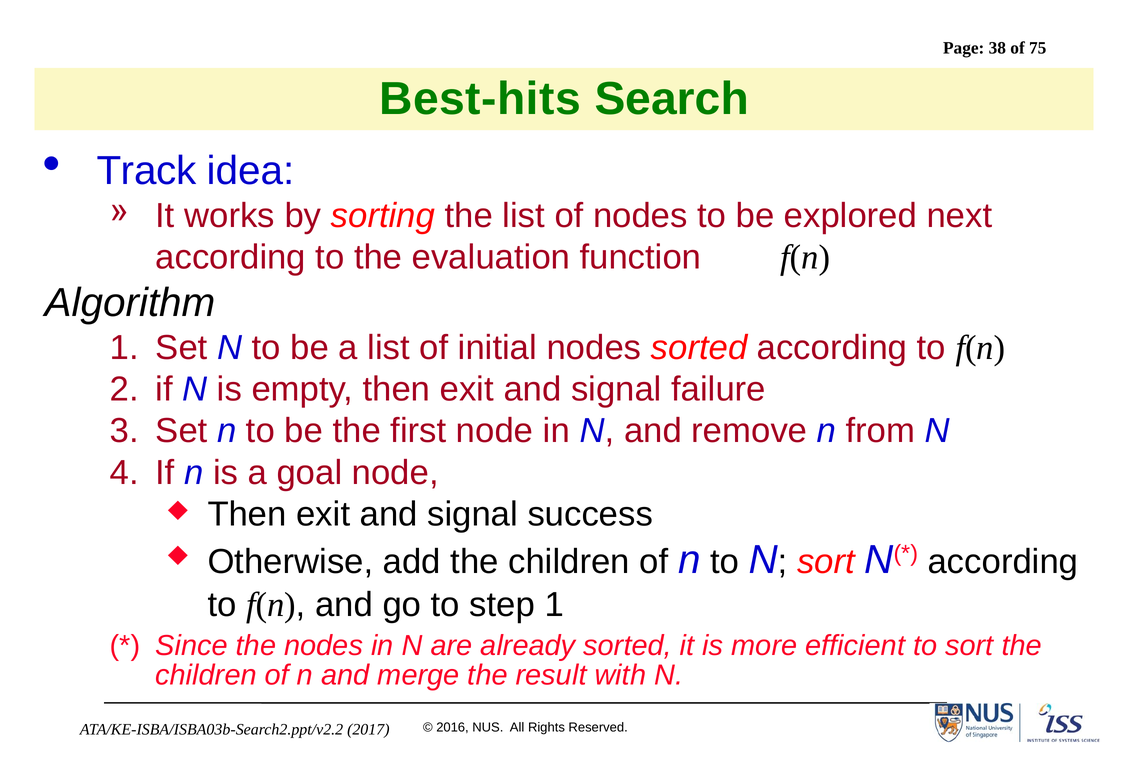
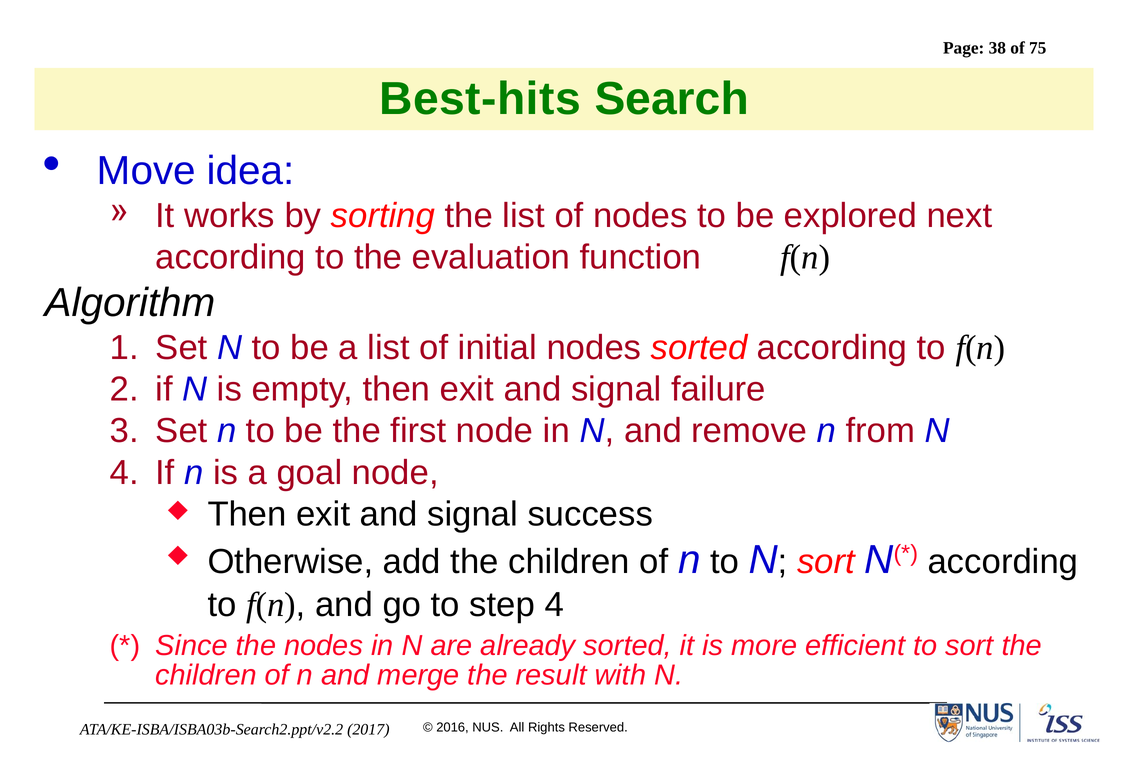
Track: Track -> Move
step 1: 1 -> 4
